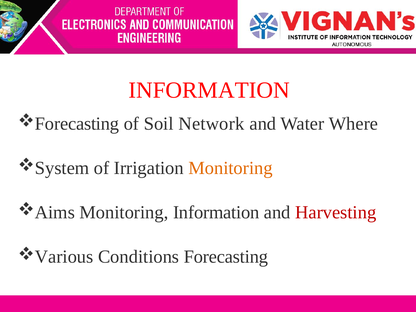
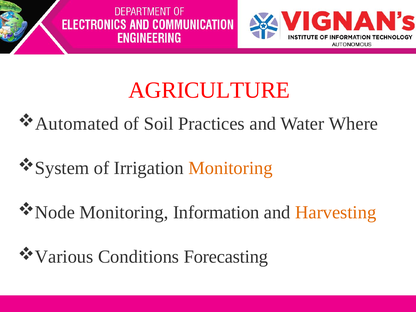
INFORMATION at (209, 90): INFORMATION -> AGRICULTURE
Forecasting at (77, 124): Forecasting -> Automated
Network: Network -> Practices
Aims: Aims -> Node
Harvesting colour: red -> orange
